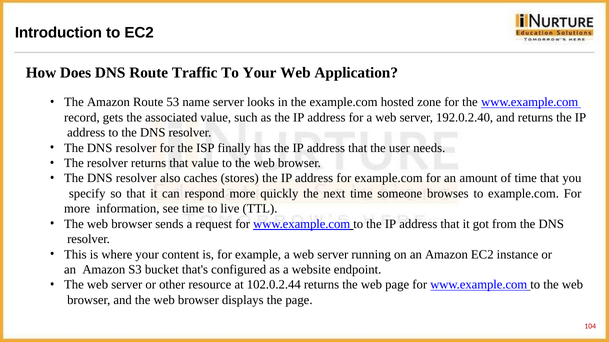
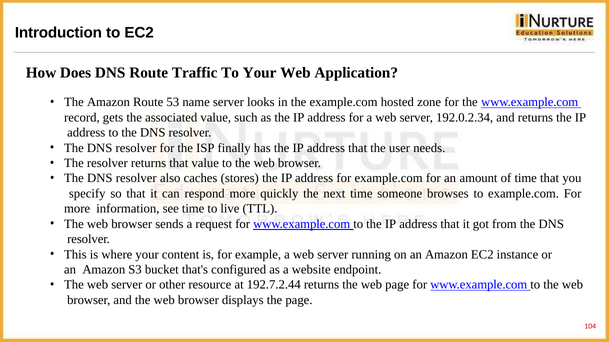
192.0.2.40: 192.0.2.40 -> 192.0.2.34
102.0.2.44: 102.0.2.44 -> 192.7.2.44
